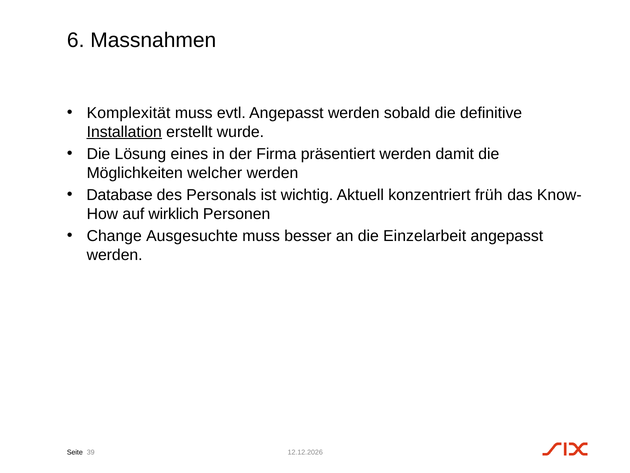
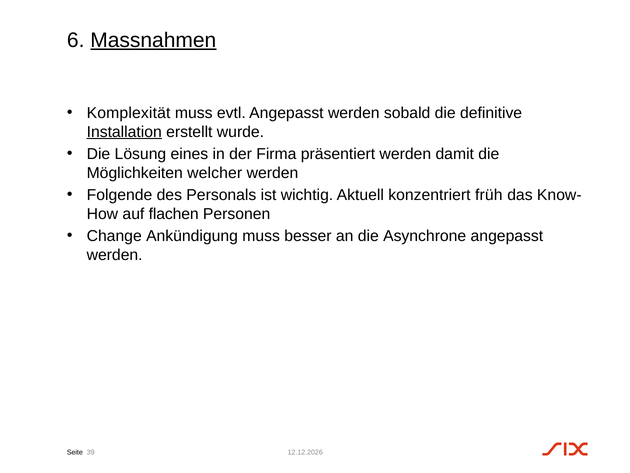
Massnahmen underline: none -> present
Database: Database -> Folgende
wirklich: wirklich -> flachen
Ausgesuchte: Ausgesuchte -> Ankündigung
Einzelarbeit: Einzelarbeit -> Asynchrone
